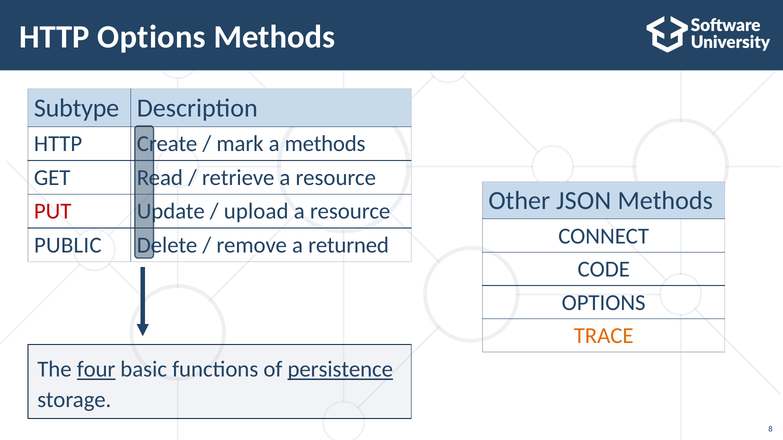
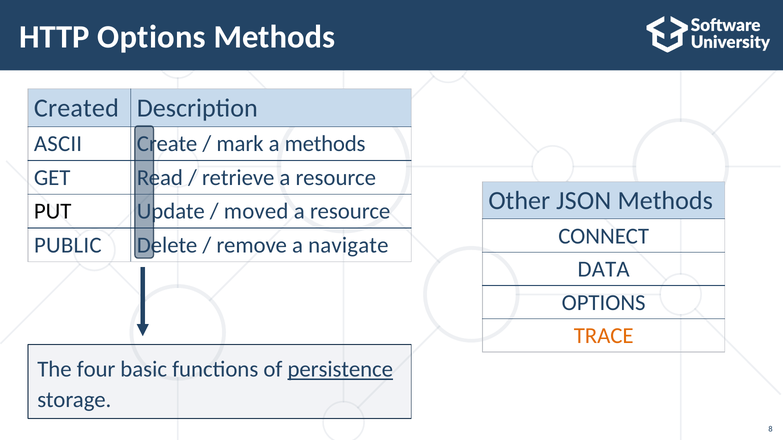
Subtype: Subtype -> Created
HTTP at (58, 144): HTTP -> ASCII
PUT colour: red -> black
upload: upload -> moved
returned: returned -> navigate
CODE: CODE -> DATA
four underline: present -> none
